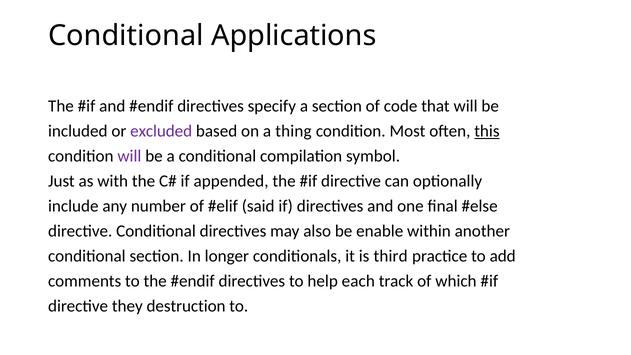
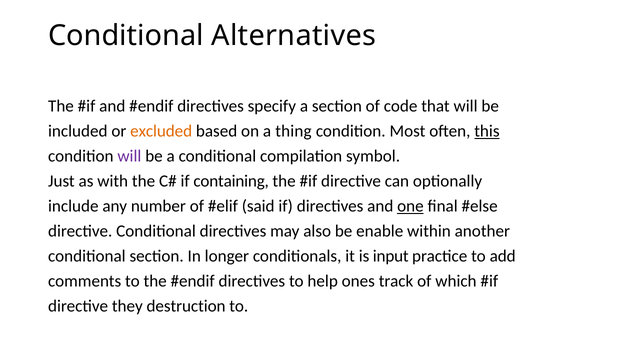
Applications: Applications -> Alternatives
excluded colour: purple -> orange
appended: appended -> containing
one underline: none -> present
third: third -> input
each: each -> ones
